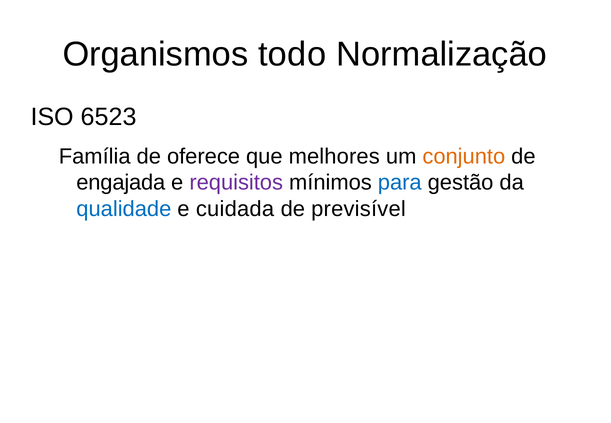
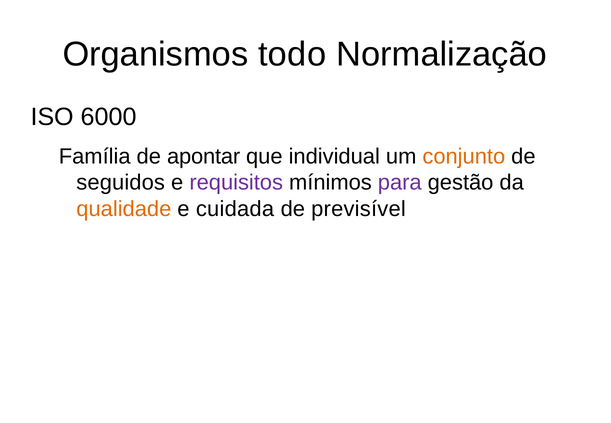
6523: 6523 -> 6000
oferece: oferece -> apontar
melhores: melhores -> individual
engajada: engajada -> seguidos
para colour: blue -> purple
qualidade colour: blue -> orange
